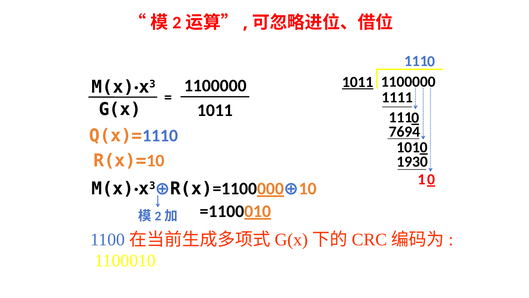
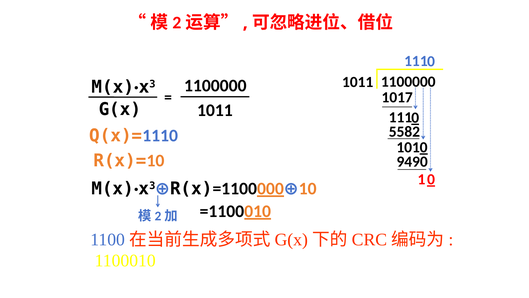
1011 at (358, 82) underline: present -> none
1111: 1111 -> 1017
7694: 7694 -> 5582
1930: 1930 -> 9490
